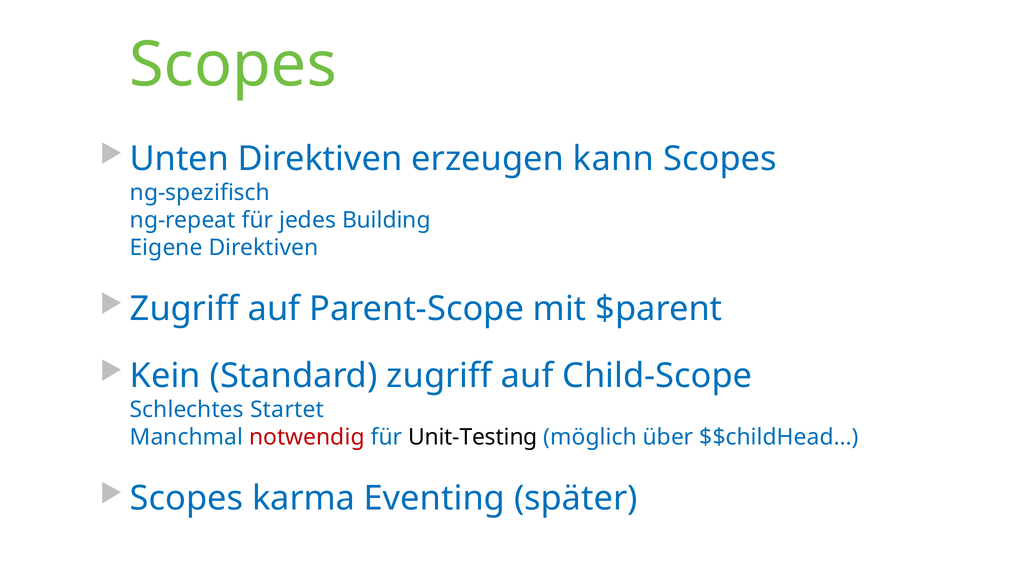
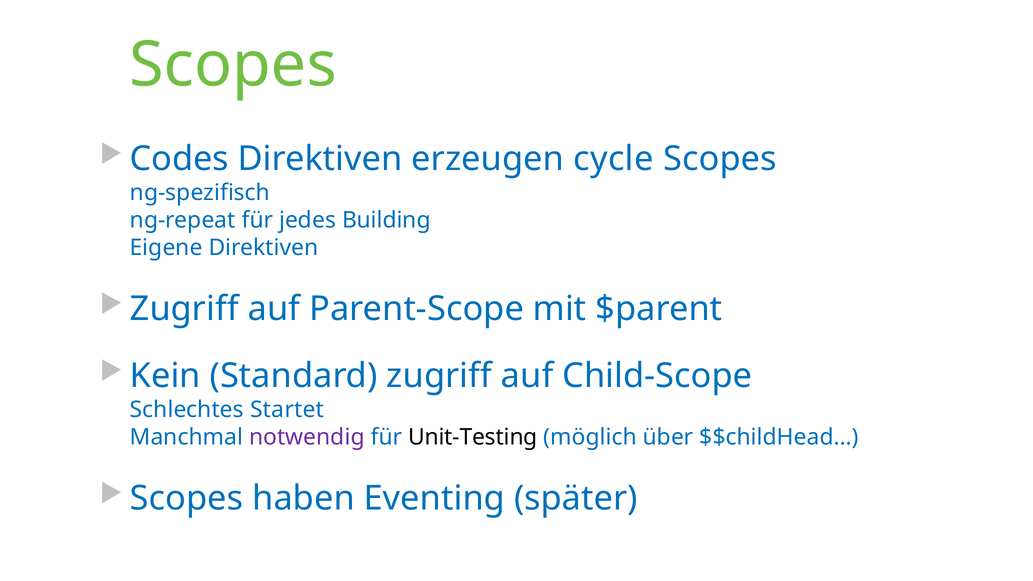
Unten: Unten -> Codes
kann: kann -> cycle
notwendig colour: red -> purple
karma: karma -> haben
